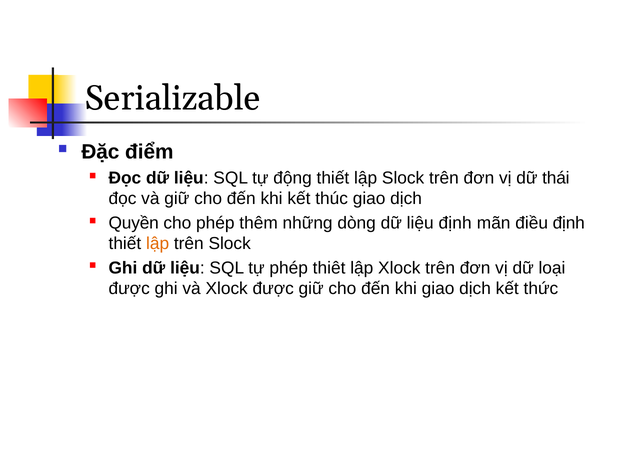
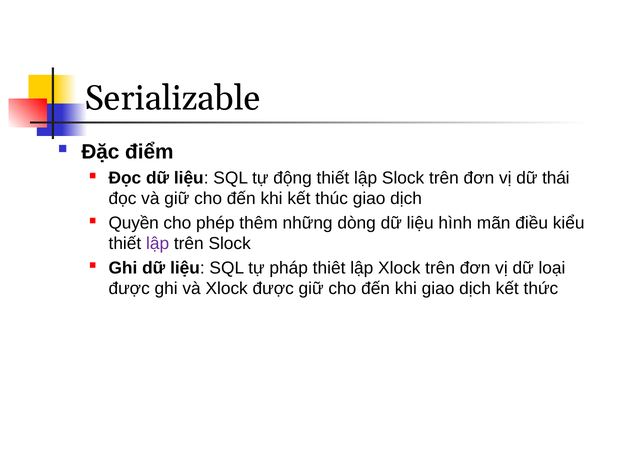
liệu định: định -> hình
điều định: định -> kiểu
lập at (158, 243) colour: orange -> purple
tự phép: phép -> pháp
